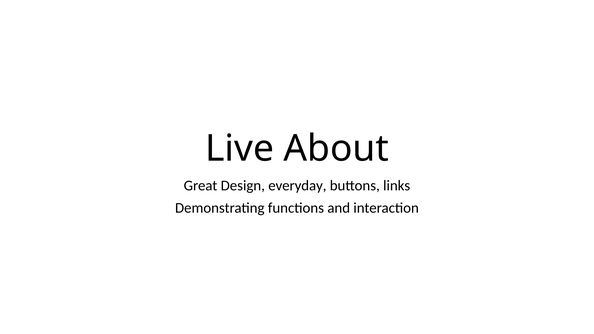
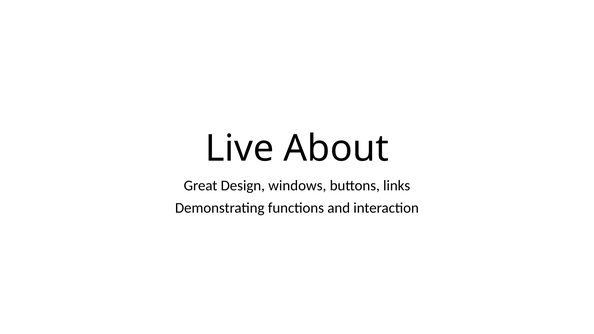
everyday: everyday -> windows
